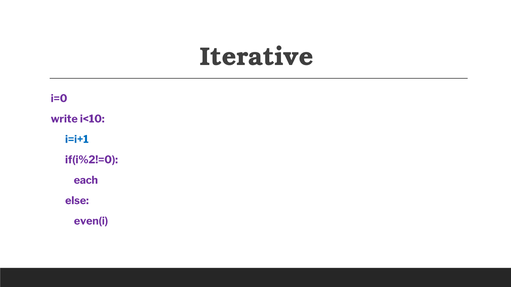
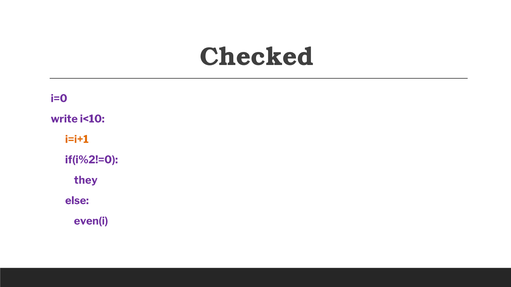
Iterative: Iterative -> Checked
i=i+1 colour: blue -> orange
each: each -> they
